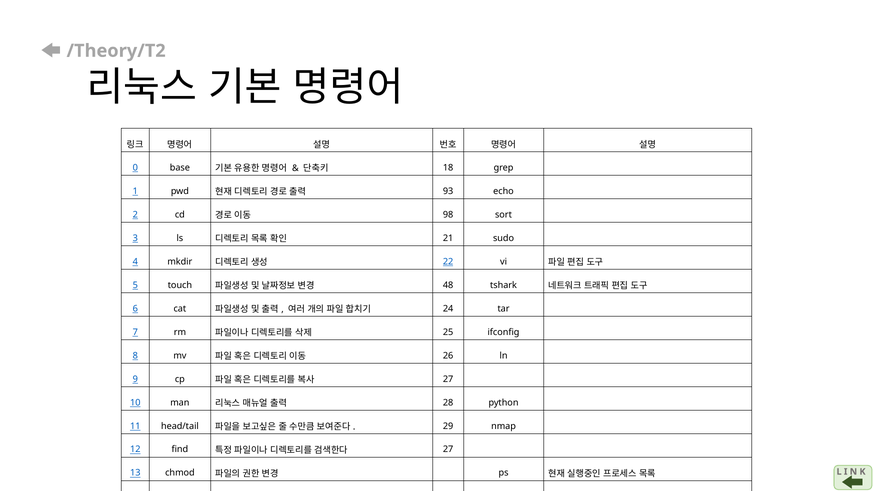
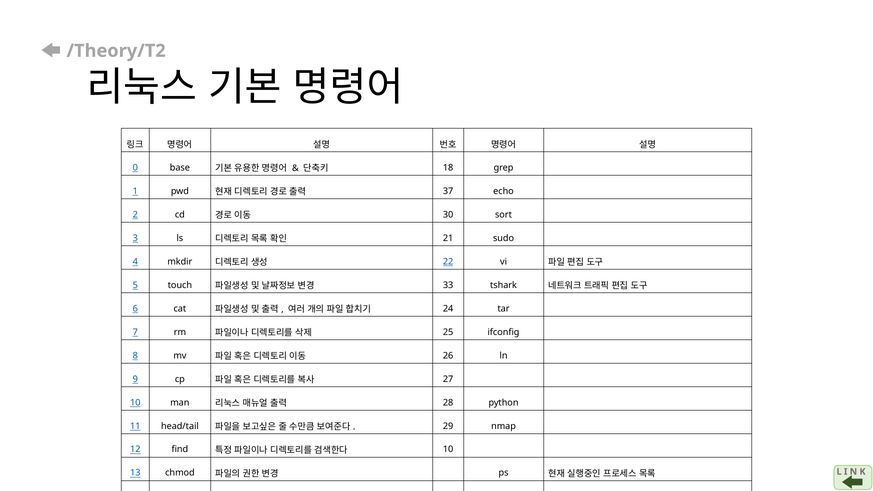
93: 93 -> 37
98: 98 -> 30
48: 48 -> 33
27 at (448, 450): 27 -> 10
